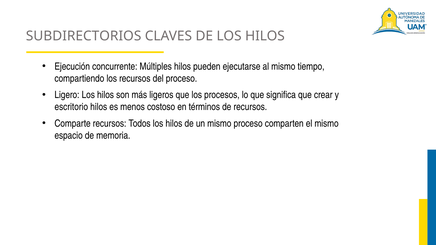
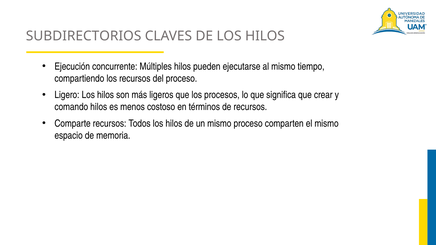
escritorio: escritorio -> comando
